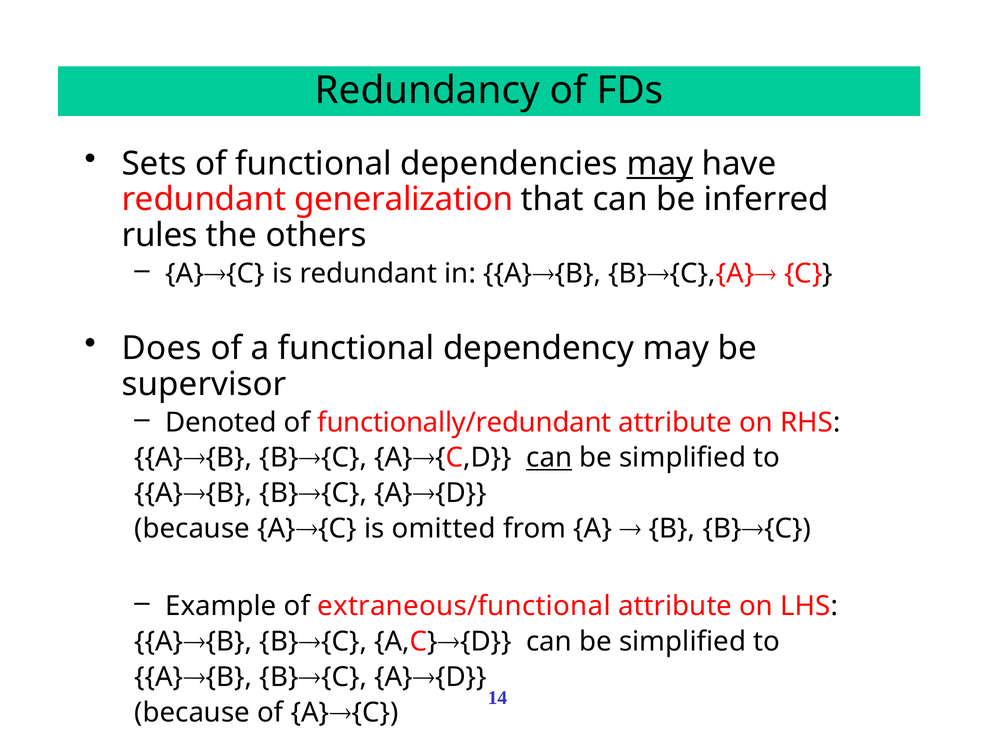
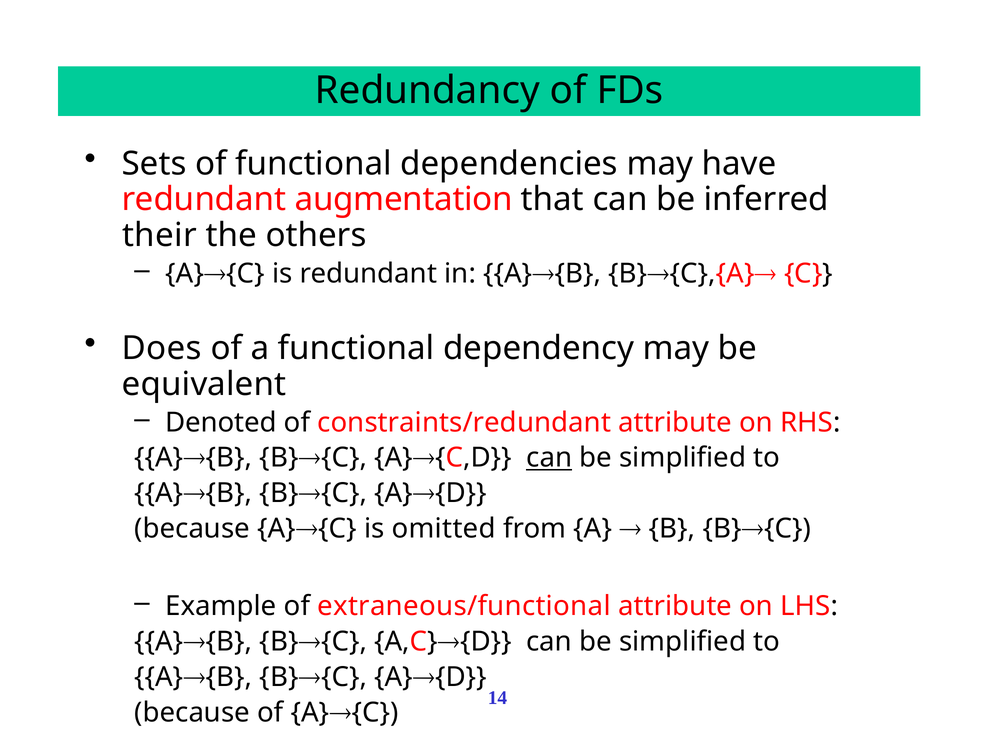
may at (660, 164) underline: present -> none
generalization: generalization -> augmentation
rules: rules -> their
supervisor: supervisor -> equivalent
functionally/redundant: functionally/redundant -> constraints/redundant
